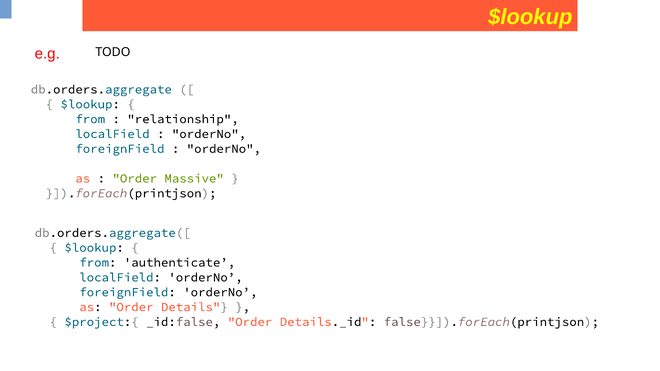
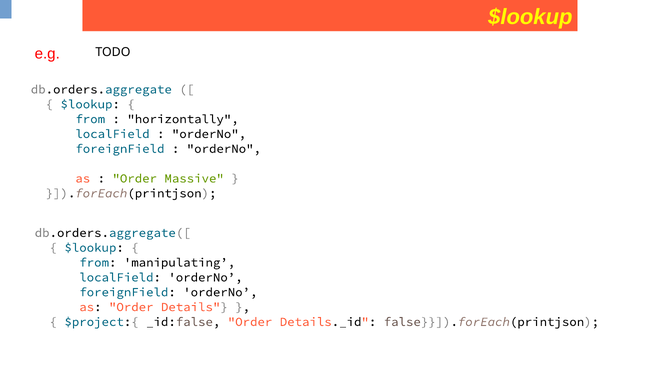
relationship: relationship -> horizontally
authenticate: authenticate -> manipulating
